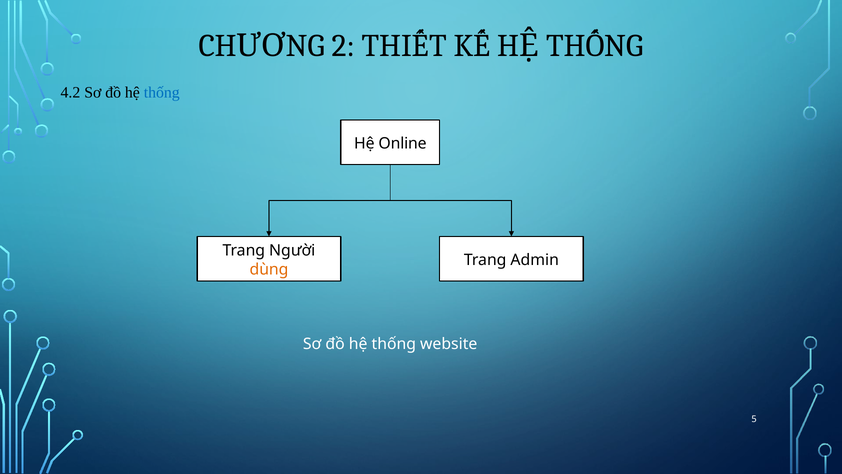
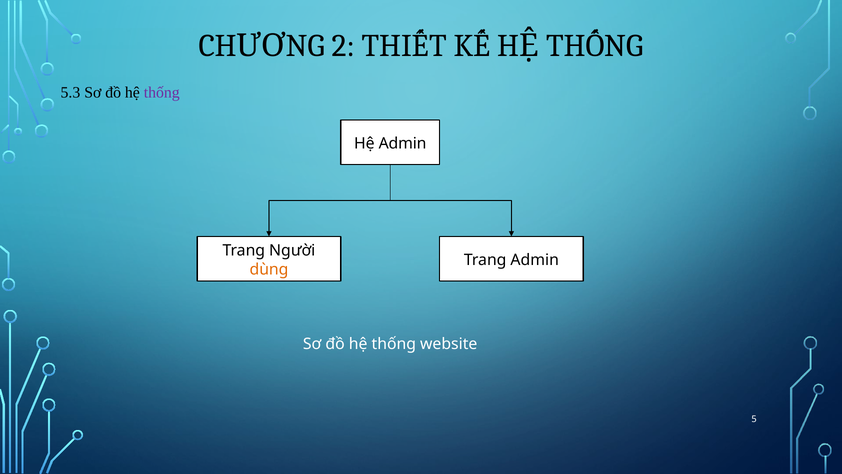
4.2: 4.2 -> 5.3
thống at (162, 93) colour: blue -> purple
Hệ Online: Online -> Admin
